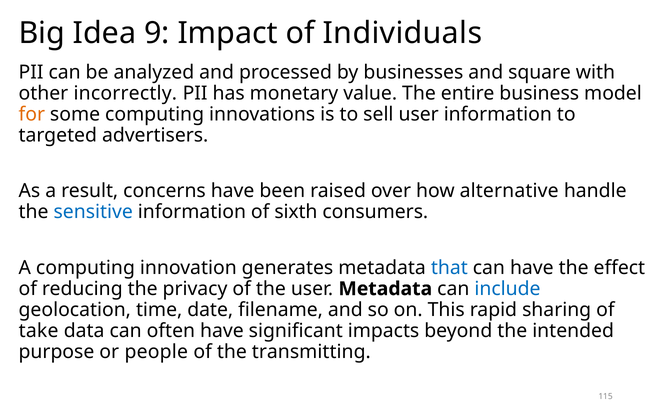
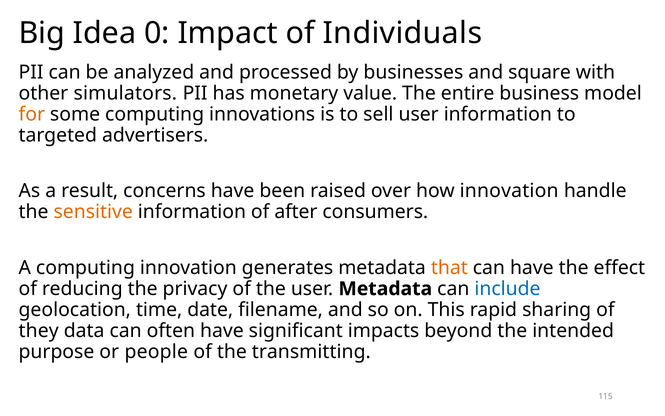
9: 9 -> 0
incorrectly: incorrectly -> simulators
how alternative: alternative -> innovation
sensitive colour: blue -> orange
sixth: sixth -> after
that colour: blue -> orange
take: take -> they
